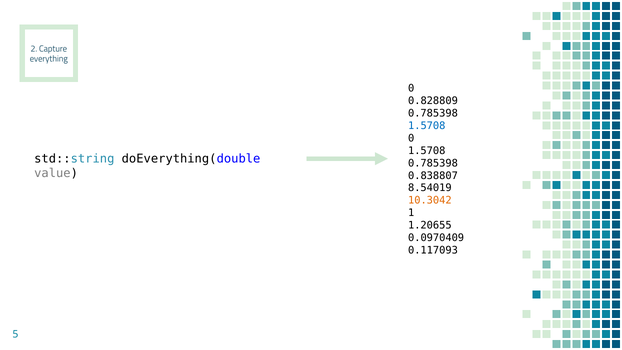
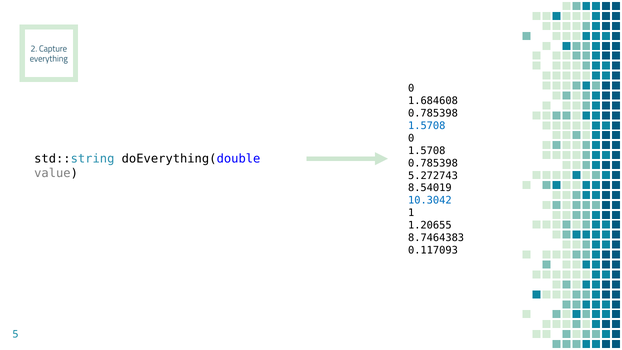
0.828809: 0.828809 -> 1.684608
0.838807: 0.838807 -> 5.272743
10.3042 colour: orange -> blue
0.0970409: 0.0970409 -> 8.7464383
